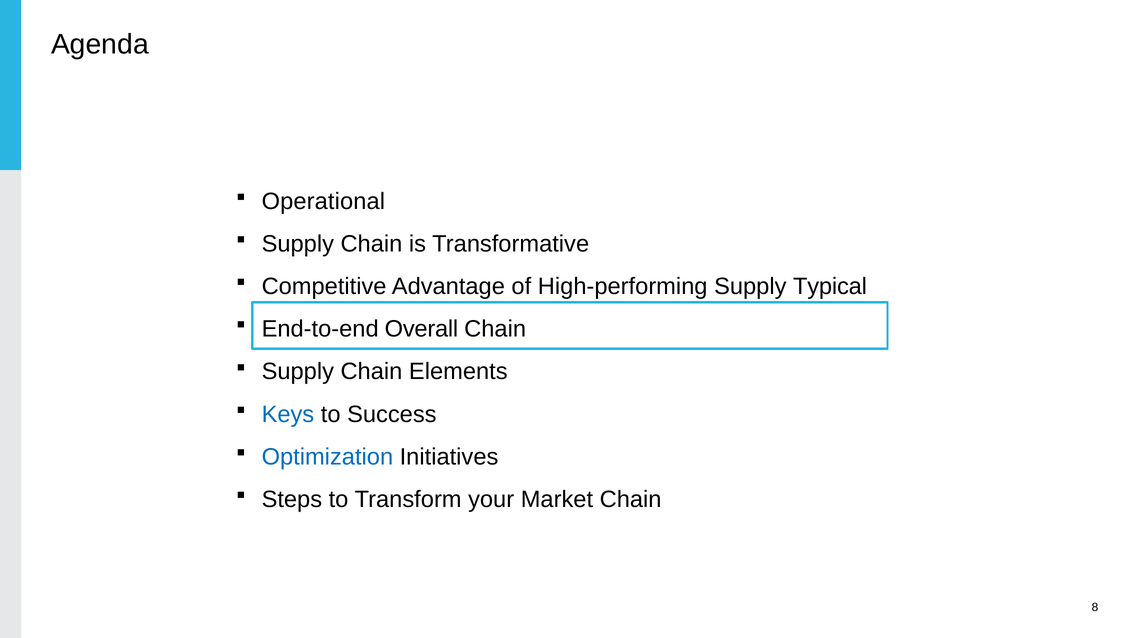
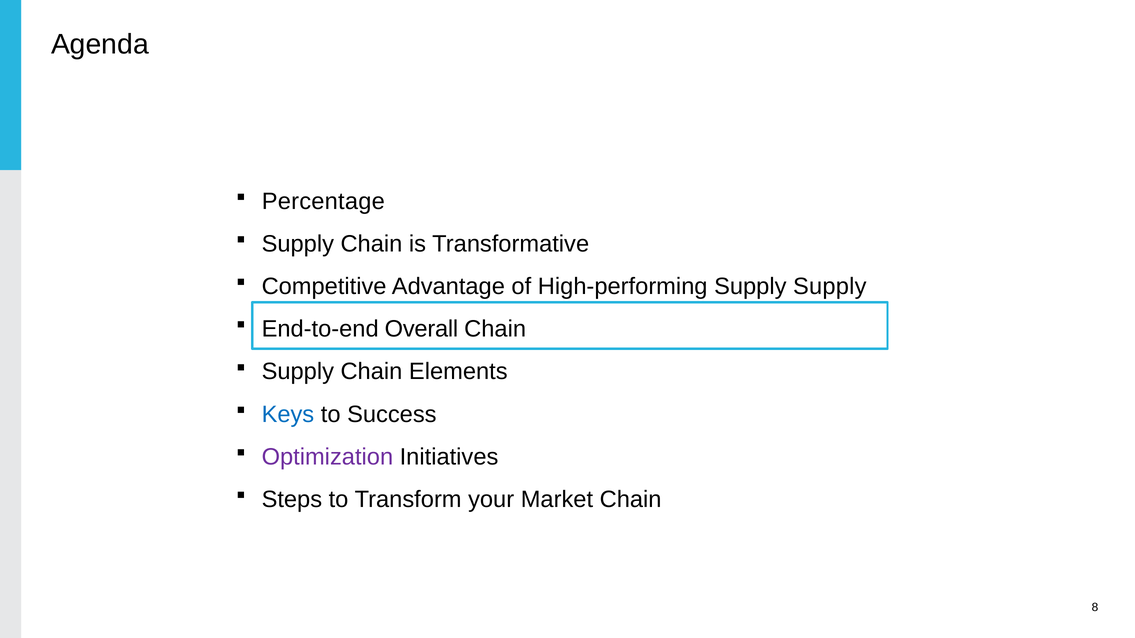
Operational: Operational -> Percentage
Supply Typical: Typical -> Supply
Optimization colour: blue -> purple
